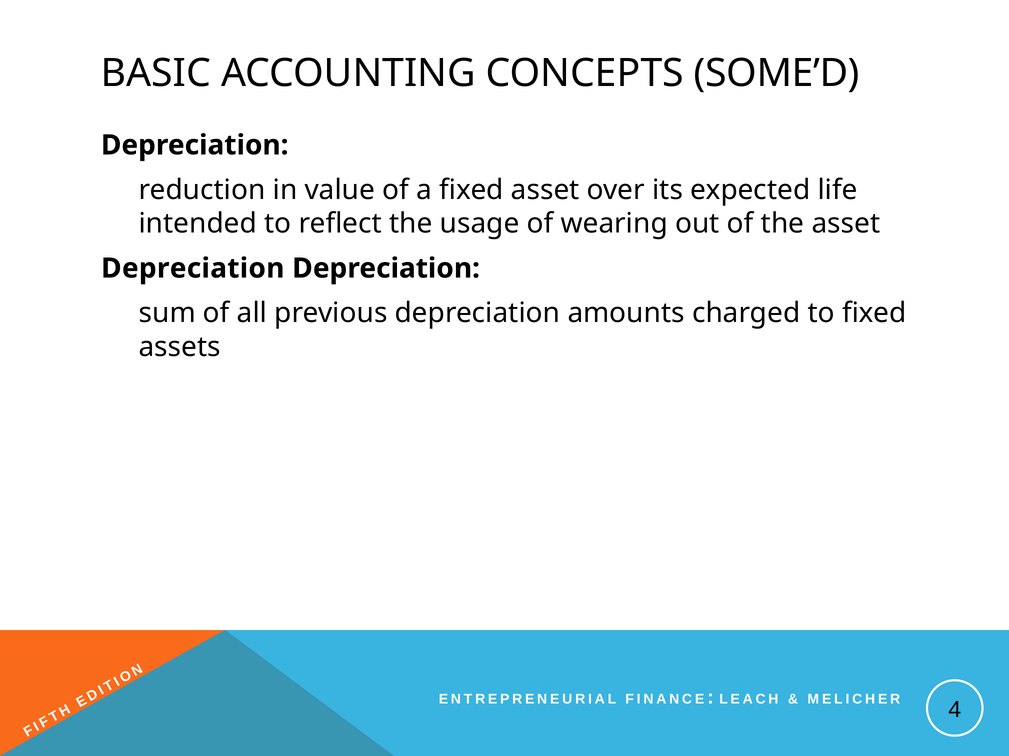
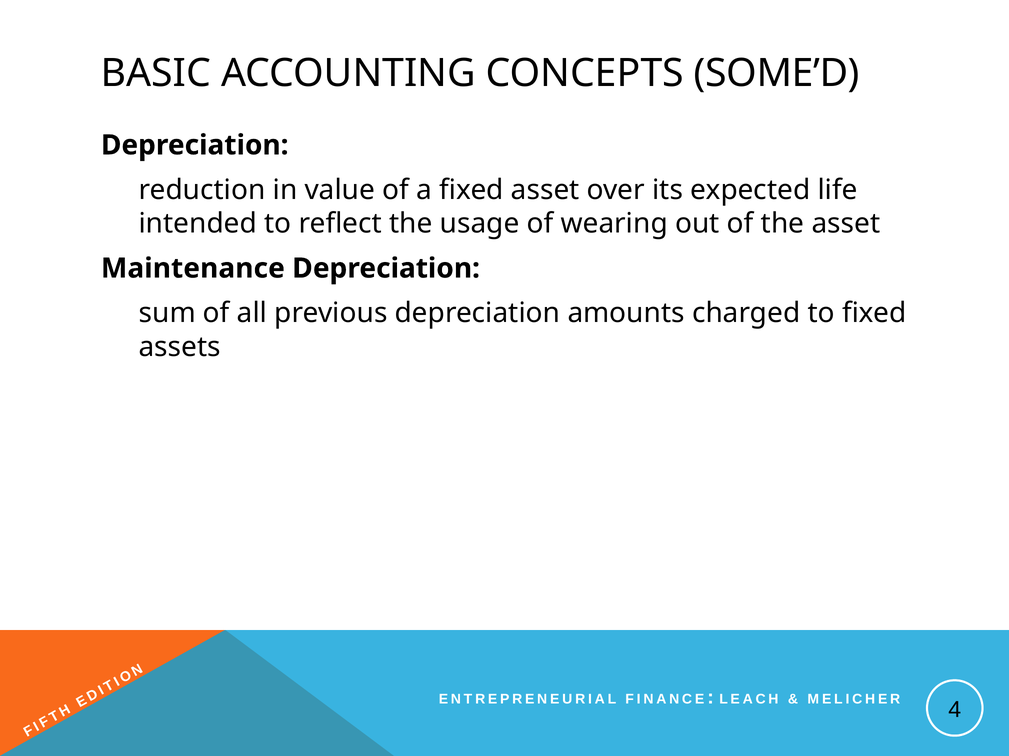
Depreciation at (193, 269): Depreciation -> Maintenance
